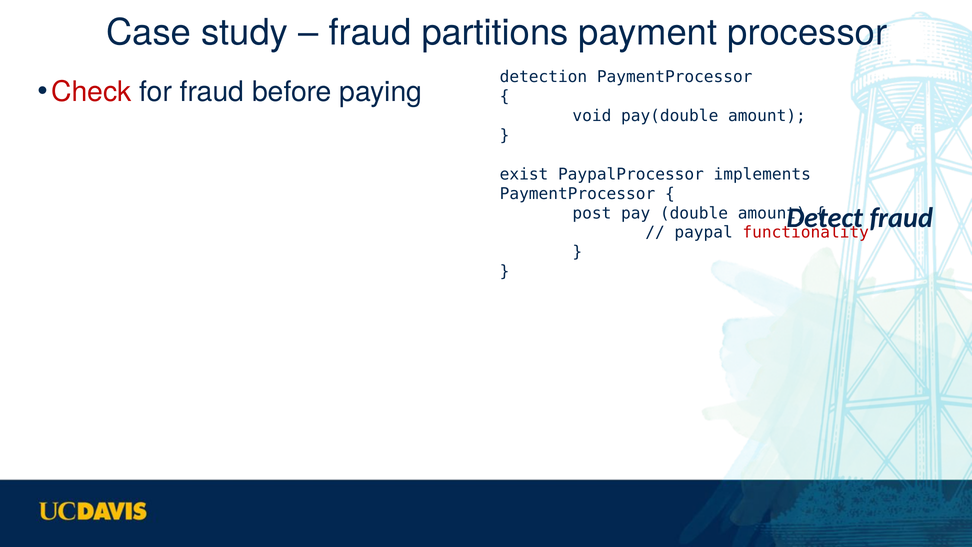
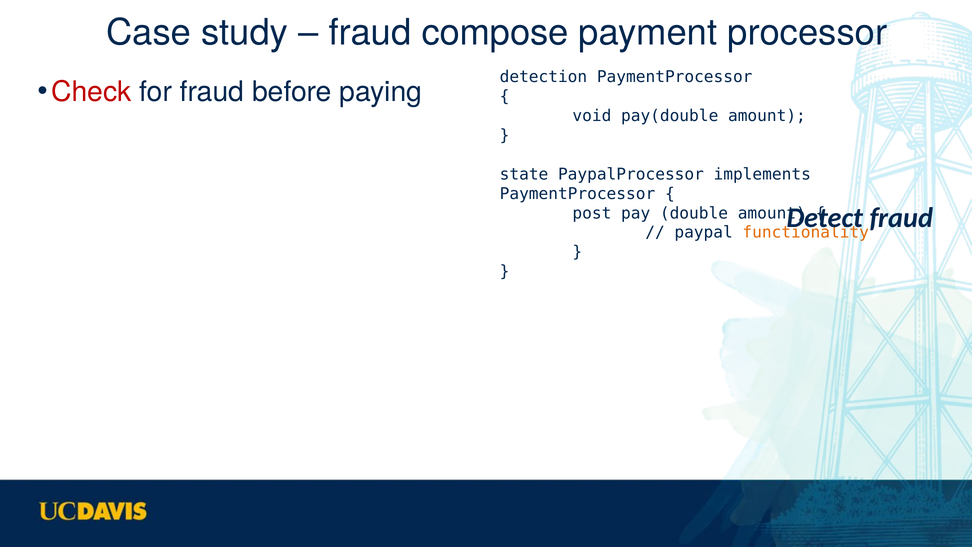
partitions: partitions -> compose
exist: exist -> state
functionality colour: red -> orange
